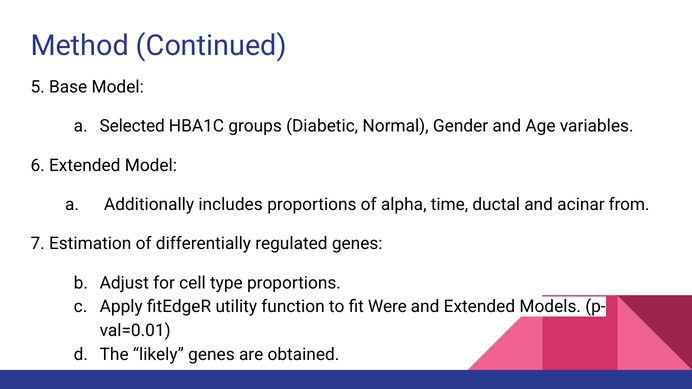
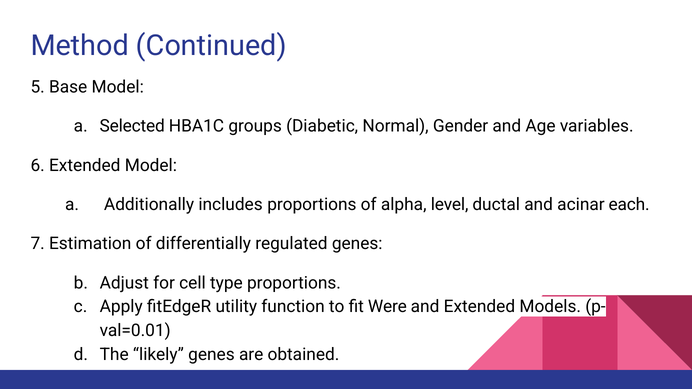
time: time -> level
from: from -> each
